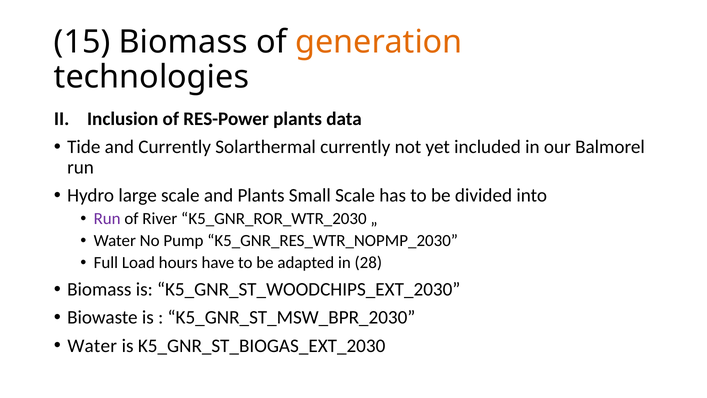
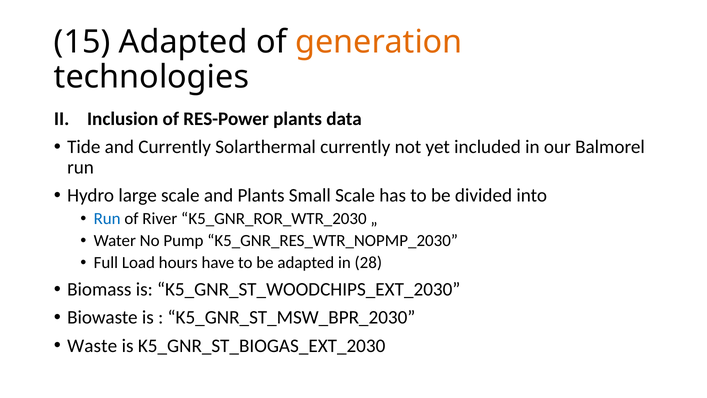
15 Biomass: Biomass -> Adapted
Run at (107, 219) colour: purple -> blue
Water at (92, 345): Water -> Waste
